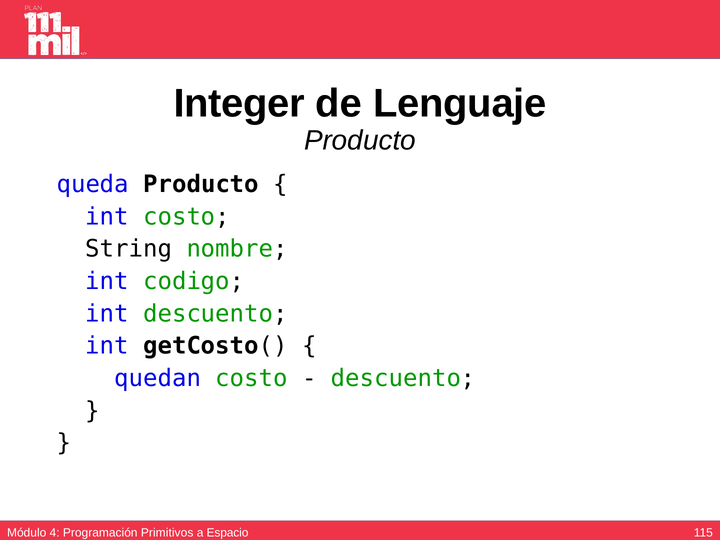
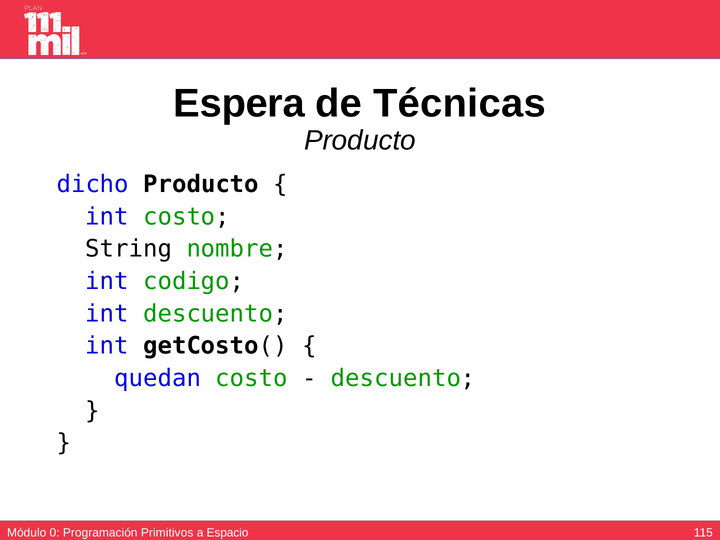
Integer: Integer -> Espera
Lenguaje: Lenguaje -> Técnicas
queda: queda -> dicho
4: 4 -> 0
